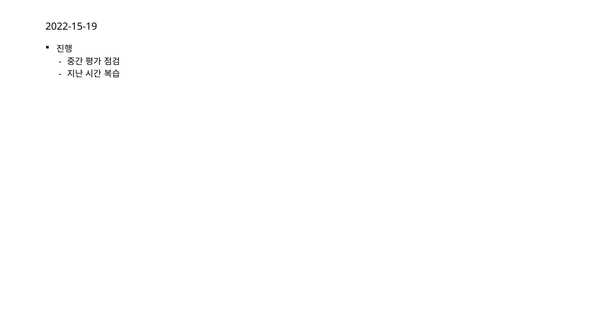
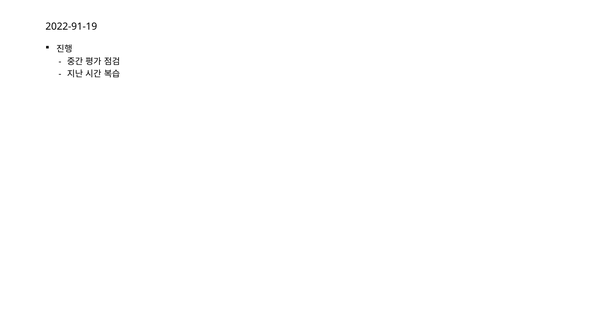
2022-15-19: 2022-15-19 -> 2022-91-19
